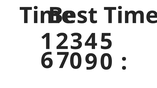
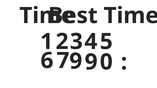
0: 0 -> 9
